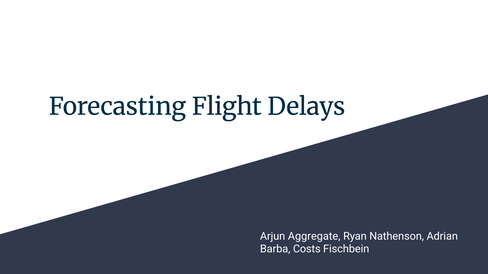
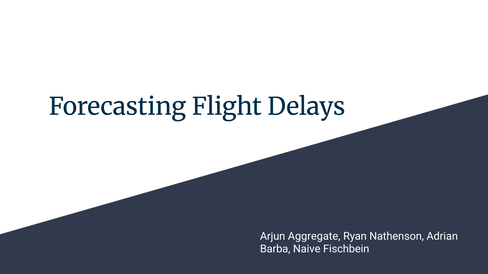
Costs: Costs -> Naive
